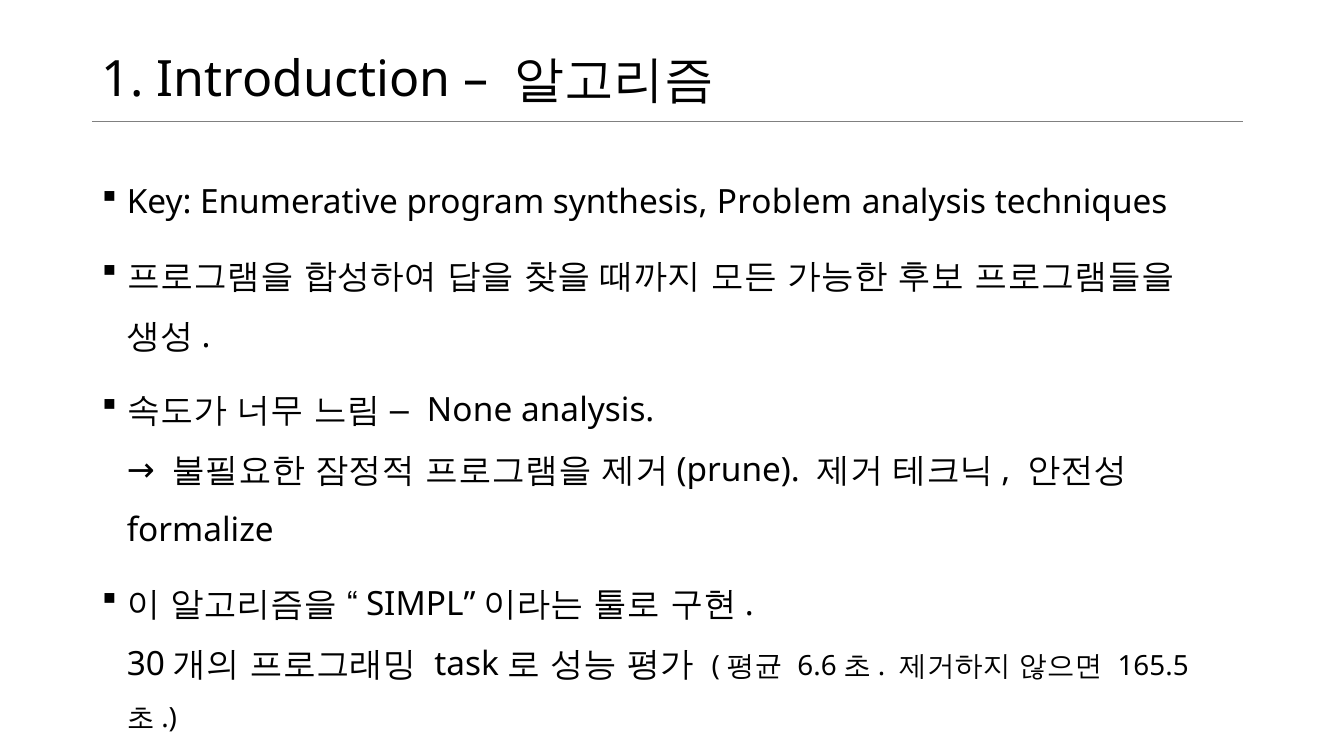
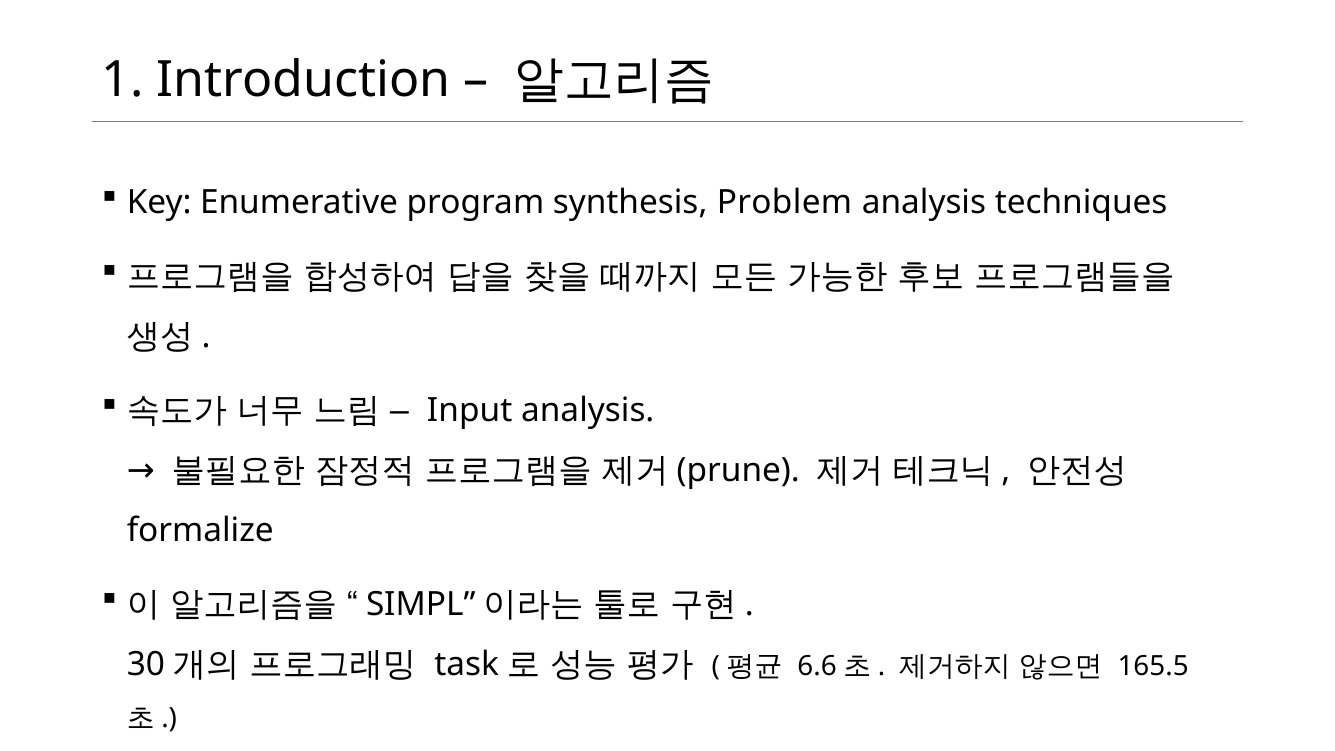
None: None -> Input
